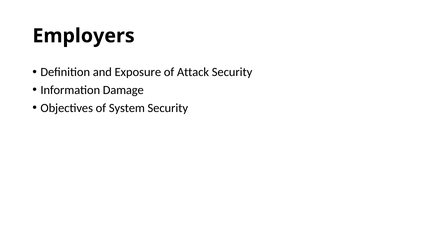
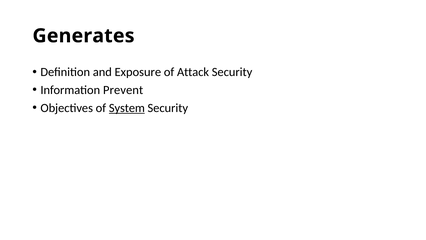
Employers: Employers -> Generates
Damage: Damage -> Prevent
System underline: none -> present
